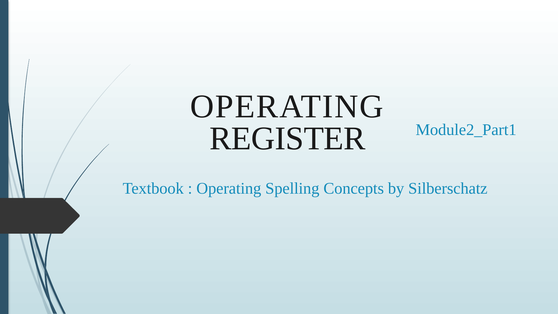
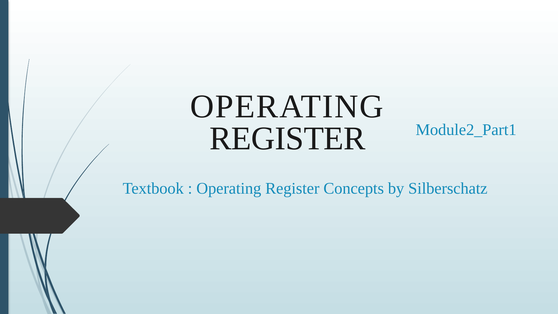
Spelling at (292, 188): Spelling -> Register
